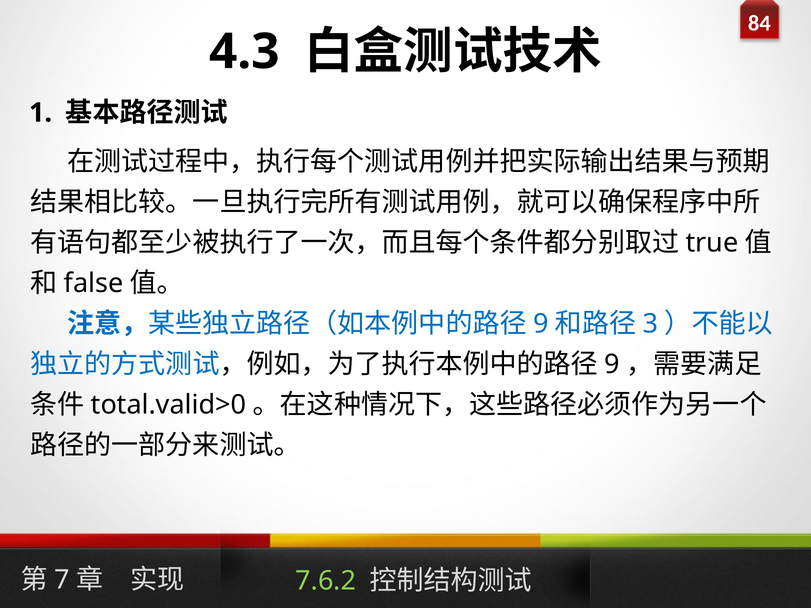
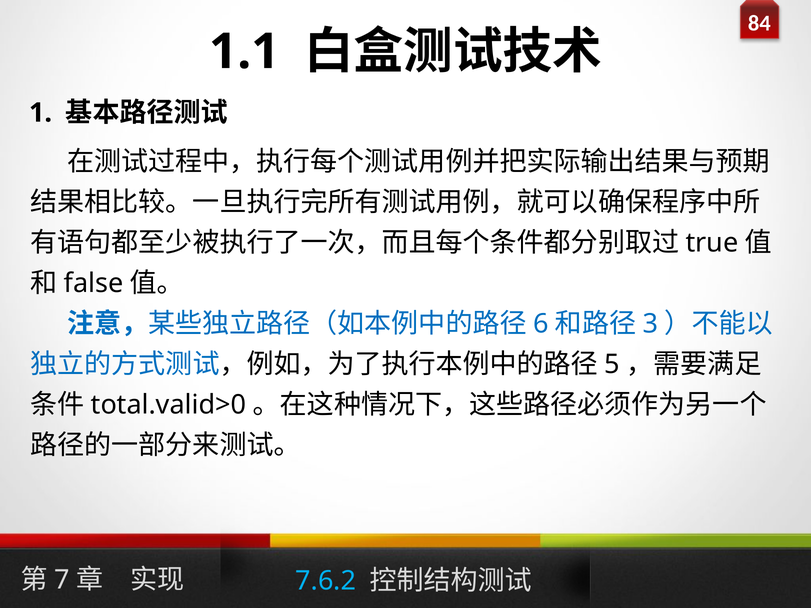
4.3: 4.3 -> 1.1
9 at (541, 324): 9 -> 6
9 at (612, 365): 9 -> 5
7.6.2 colour: light green -> light blue
